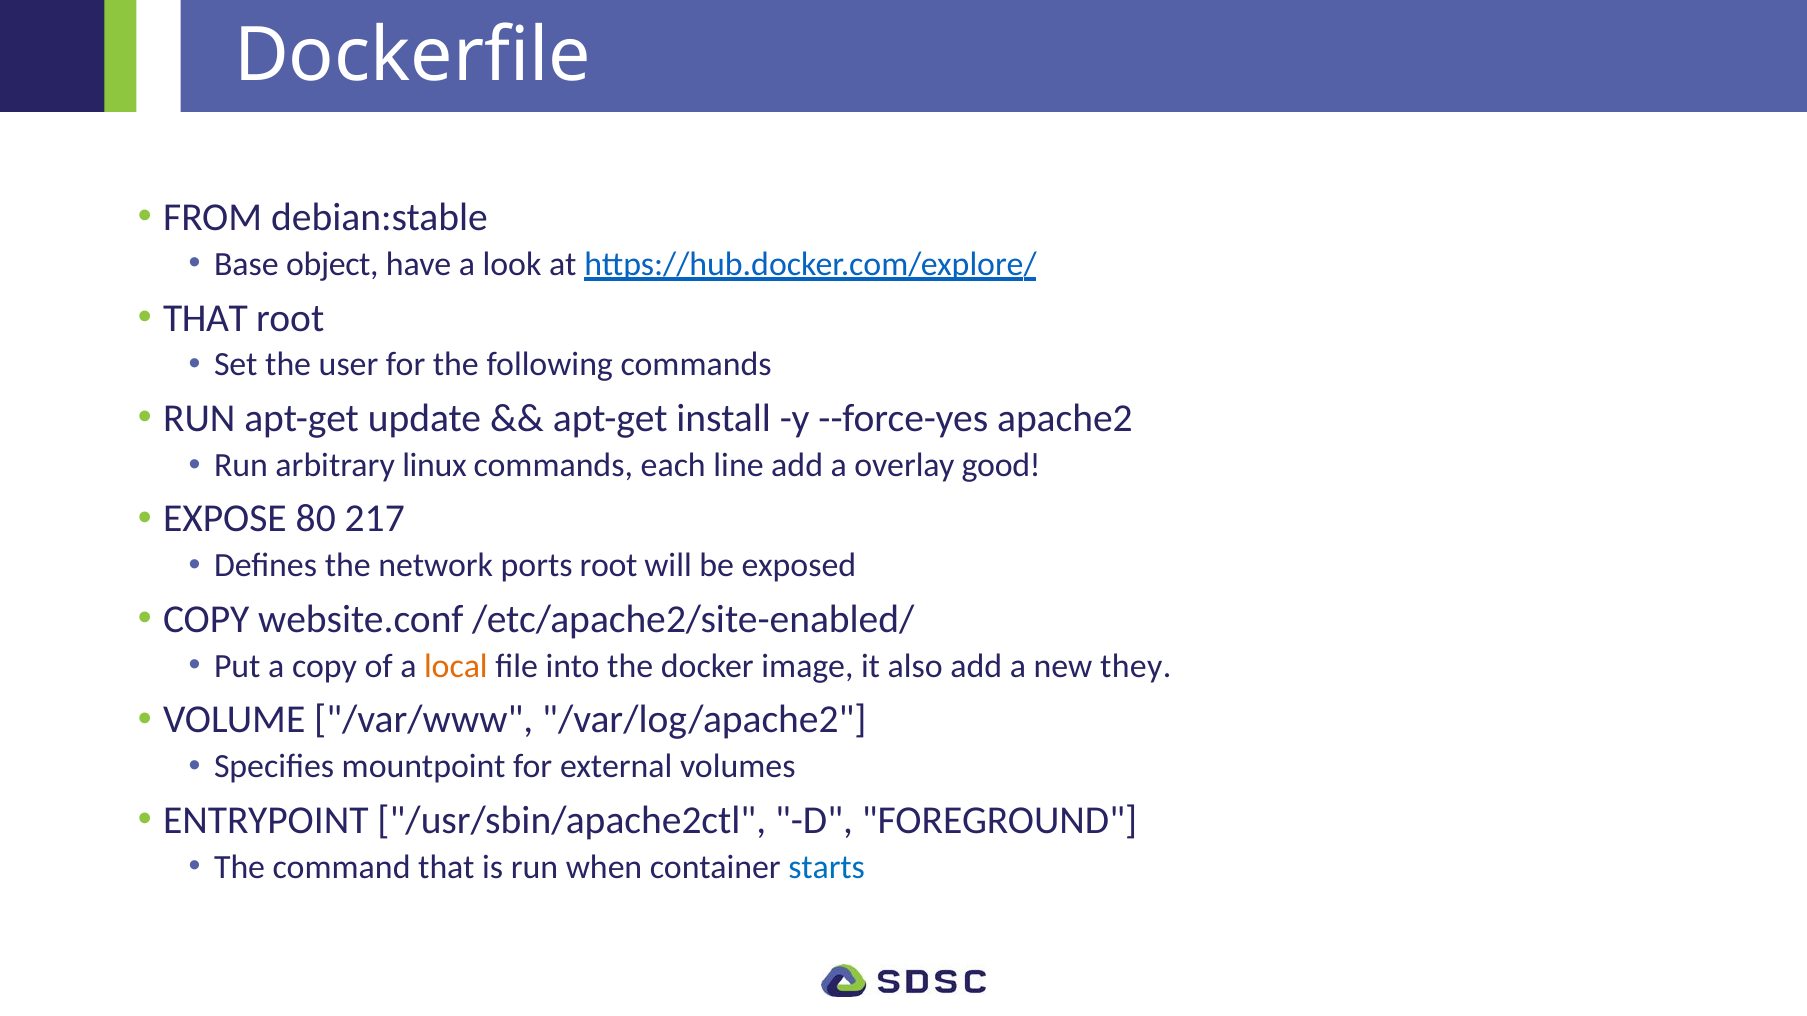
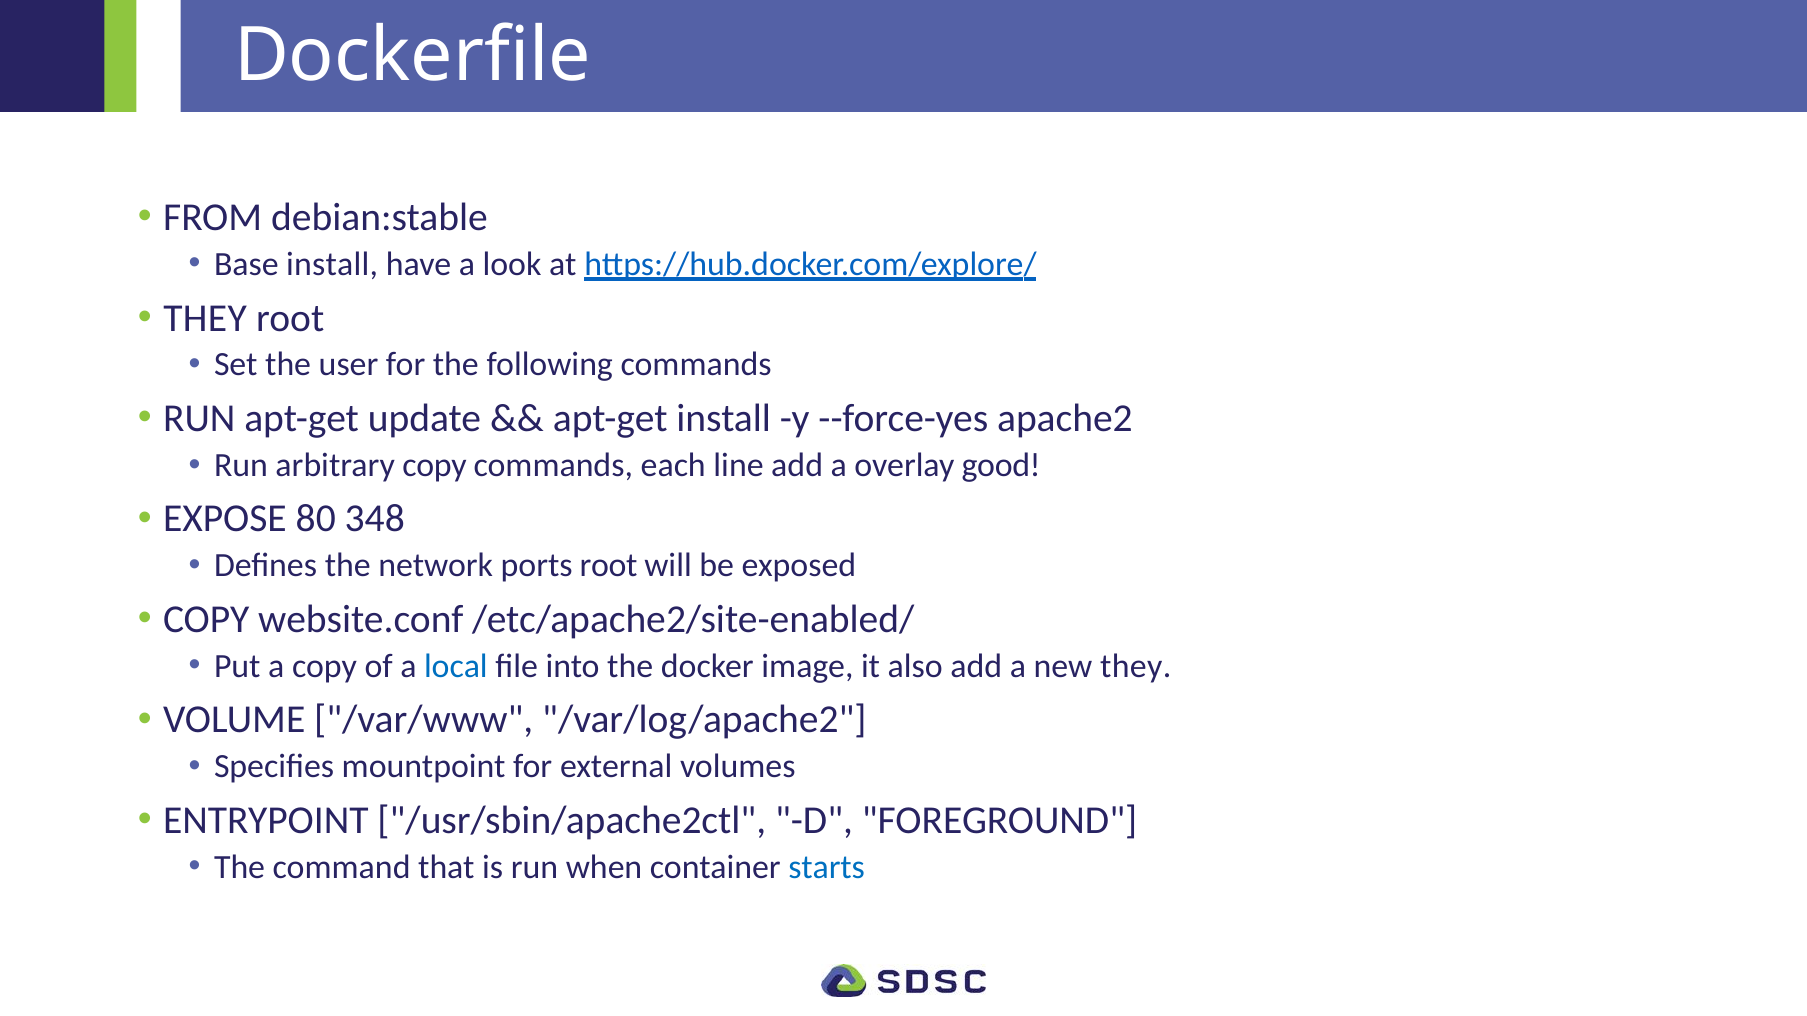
Base object: object -> install
THAT at (205, 318): THAT -> THEY
arbitrary linux: linux -> copy
217: 217 -> 348
local colour: orange -> blue
